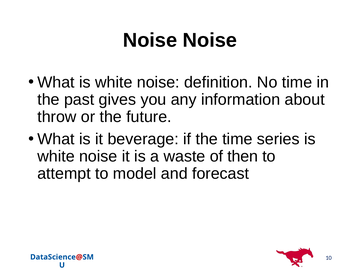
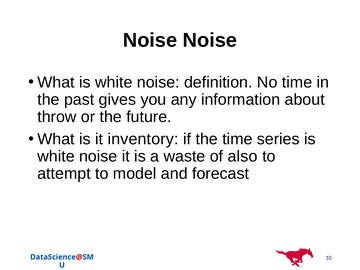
beverage: beverage -> inventory
then: then -> also
